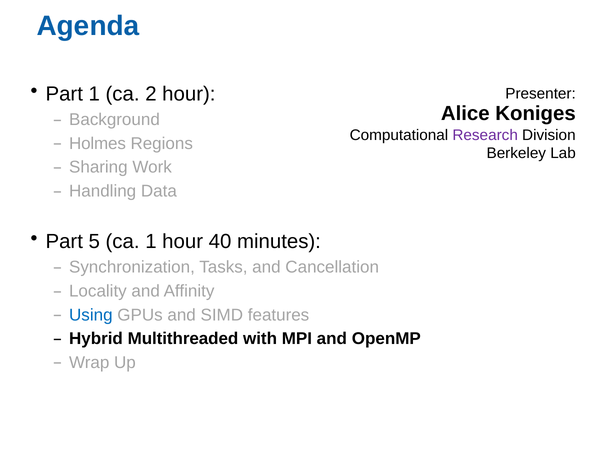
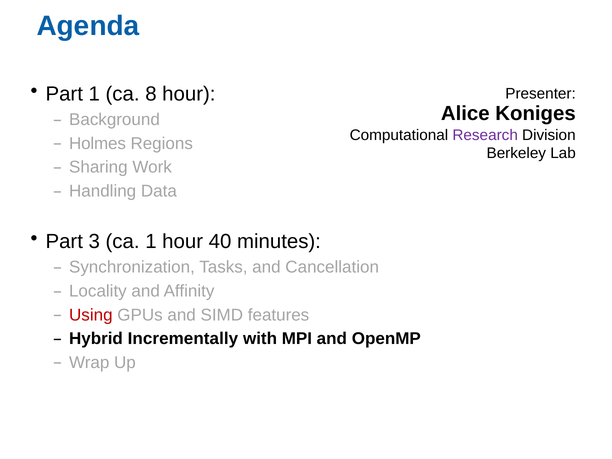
2: 2 -> 8
5: 5 -> 3
Using colour: blue -> red
Multithreaded: Multithreaded -> Incrementally
